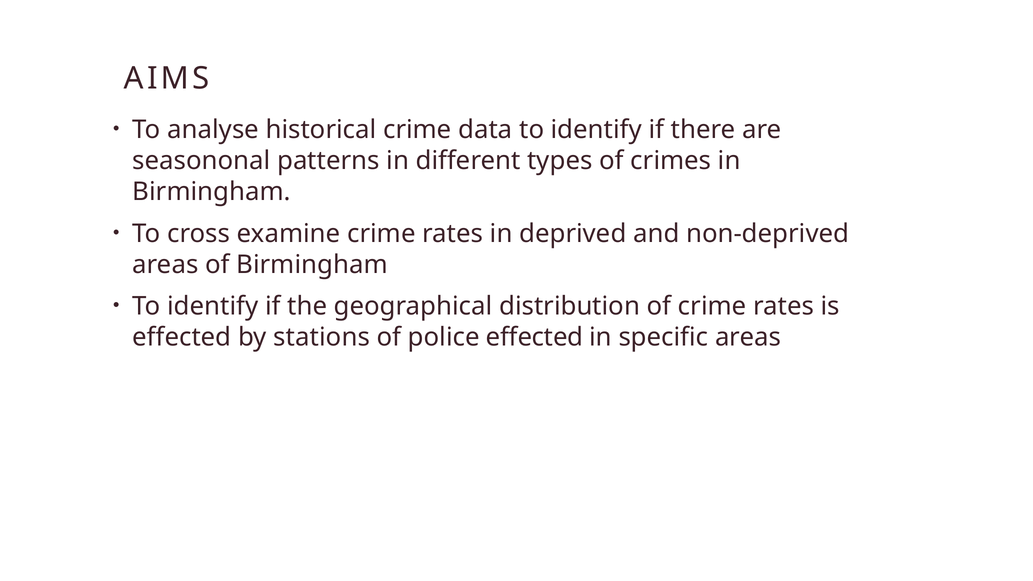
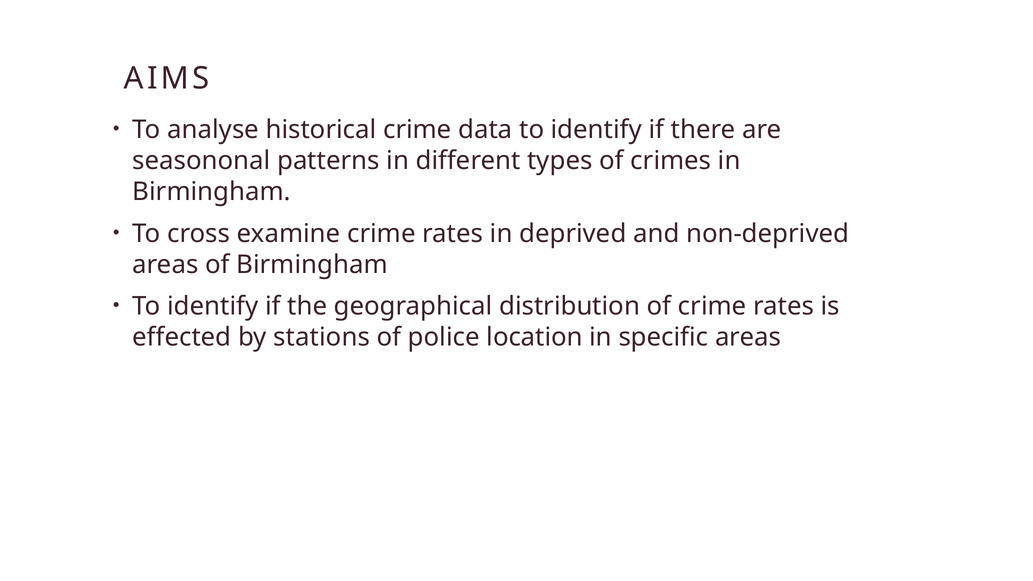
police effected: effected -> location
